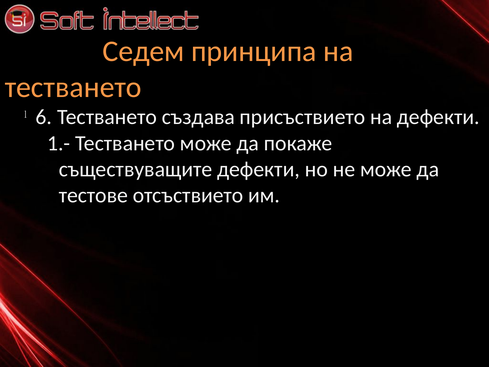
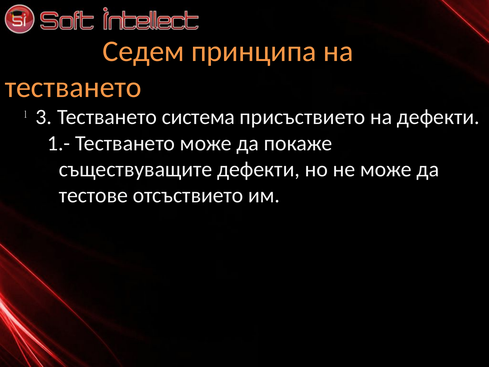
6: 6 -> 3
създава: създава -> система
